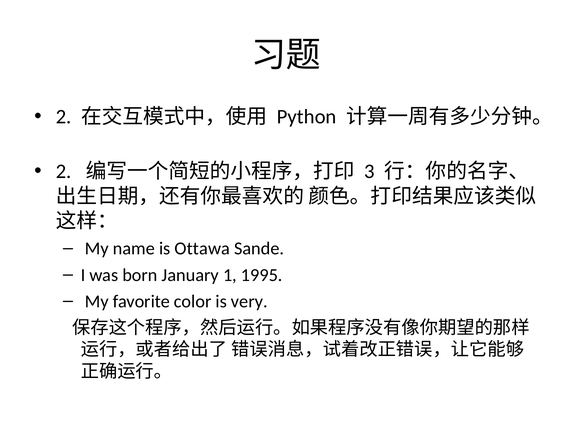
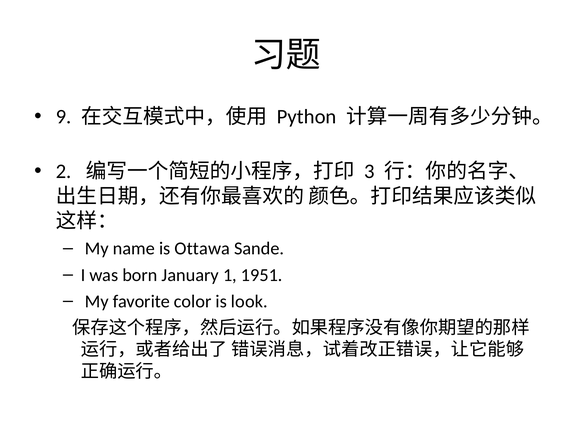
2 at (64, 117): 2 -> 9
1995: 1995 -> 1951
very: very -> look
